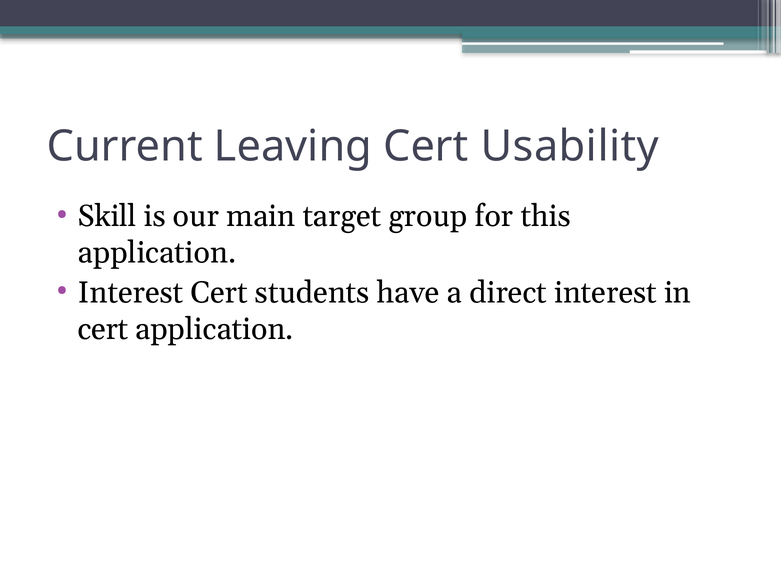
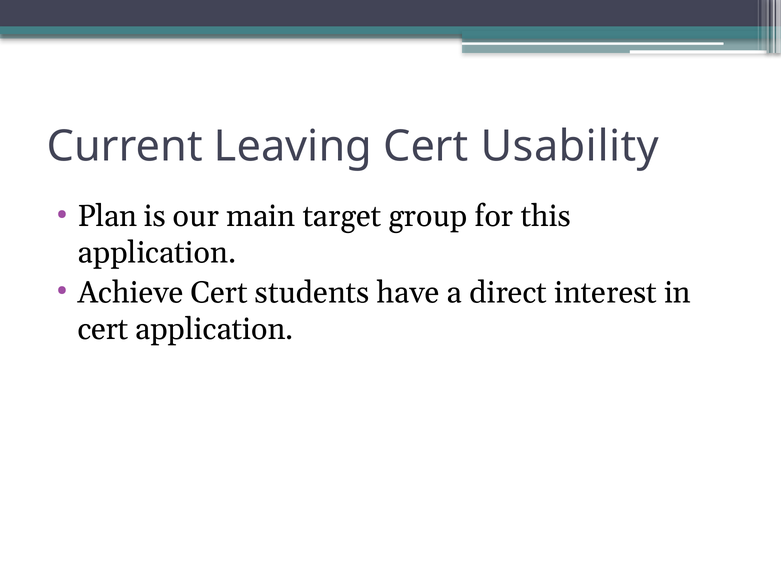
Skill: Skill -> Plan
Interest at (131, 293): Interest -> Achieve
